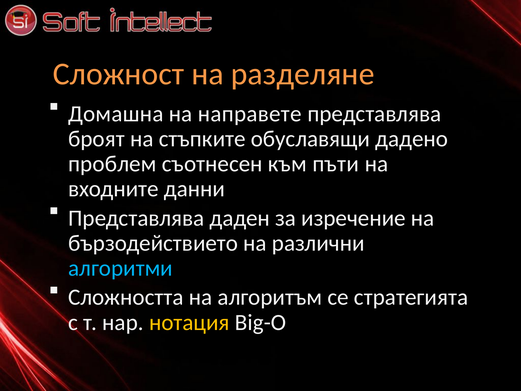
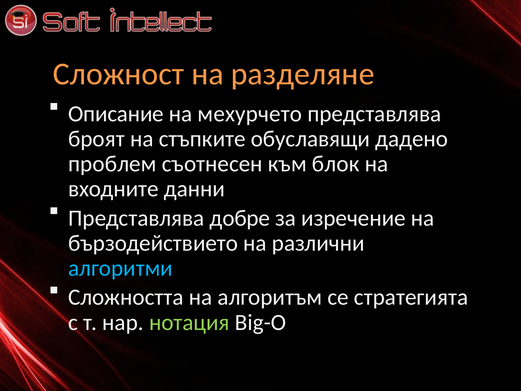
Домашна: Домашна -> Описание
направете: направете -> мехурчето
пъти: пъти -> блок
даден: даден -> добре
нотация colour: yellow -> light green
